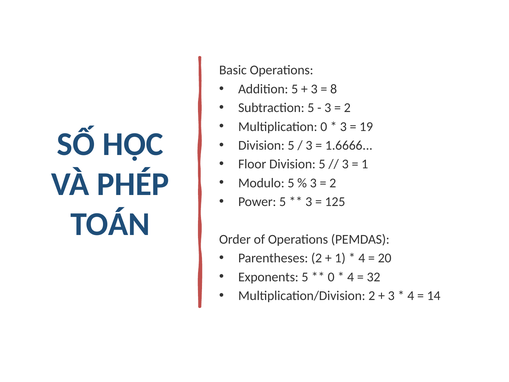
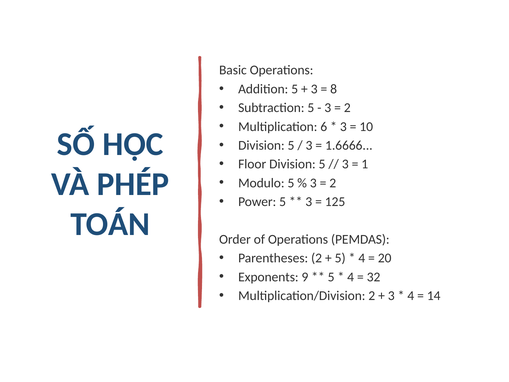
Multiplication 0: 0 -> 6
19: 19 -> 10
1 at (340, 258): 1 -> 5
Exponents 5: 5 -> 9
0 at (331, 277): 0 -> 5
